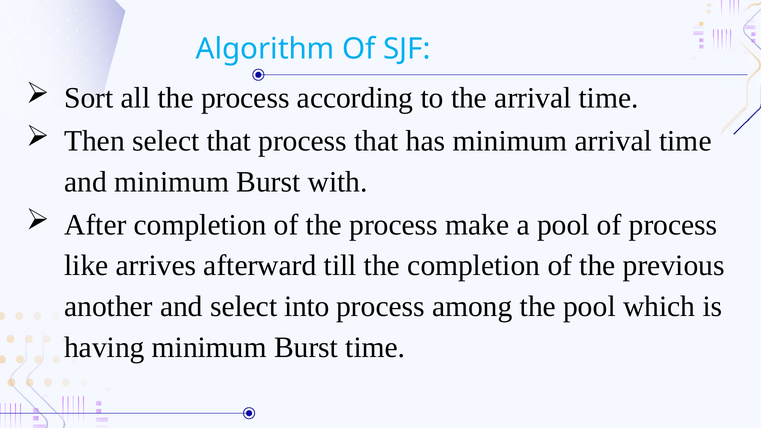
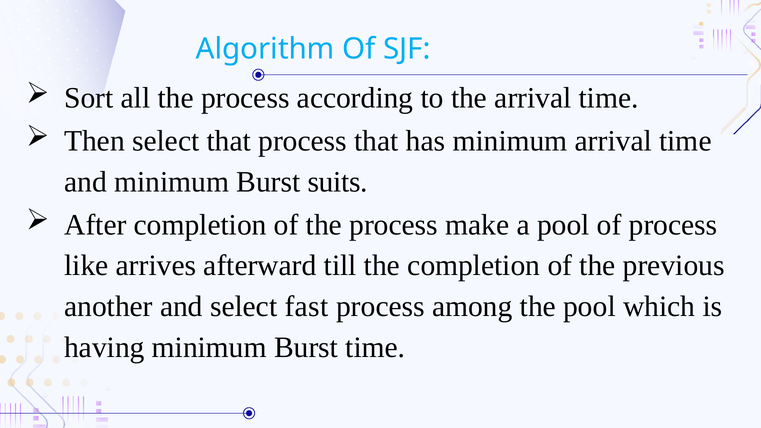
with: with -> suits
into: into -> fast
